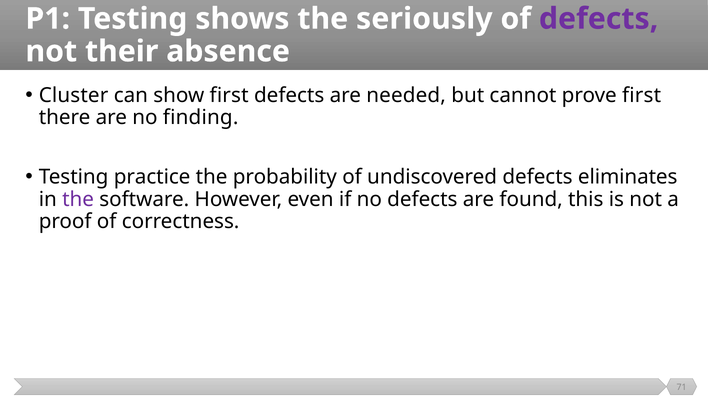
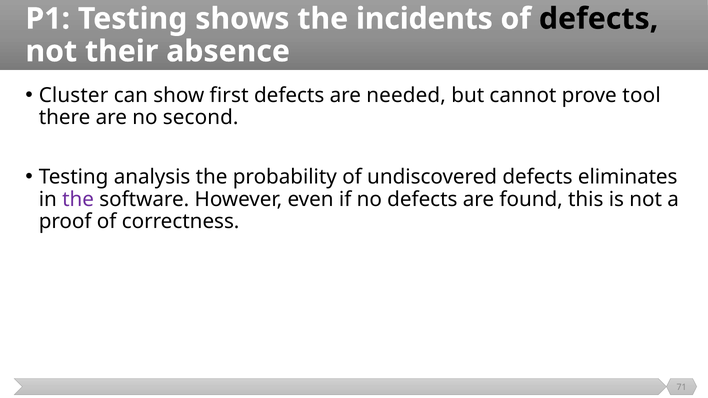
seriously: seriously -> incidents
defects at (599, 19) colour: purple -> black
prove first: first -> tool
finding: finding -> second
practice: practice -> analysis
